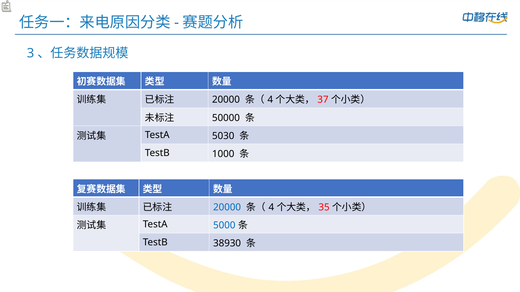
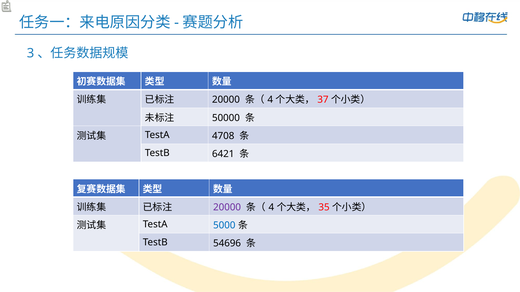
5030: 5030 -> 4708
1000: 1000 -> 6421
20000 at (227, 207) colour: blue -> purple
38930: 38930 -> 54696
